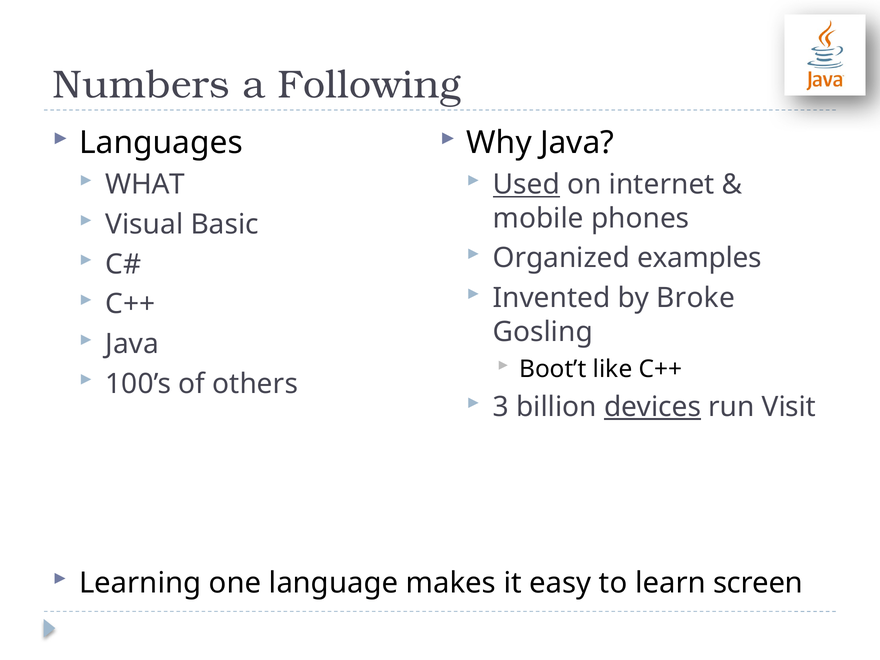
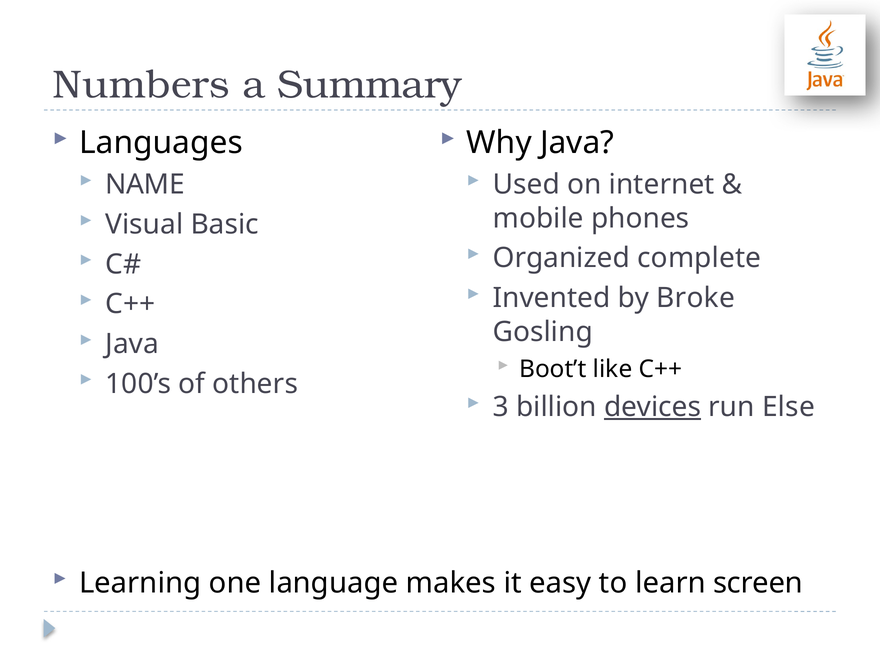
Following: Following -> Summary
WHAT: WHAT -> NAME
Used underline: present -> none
examples: examples -> complete
Visit: Visit -> Else
